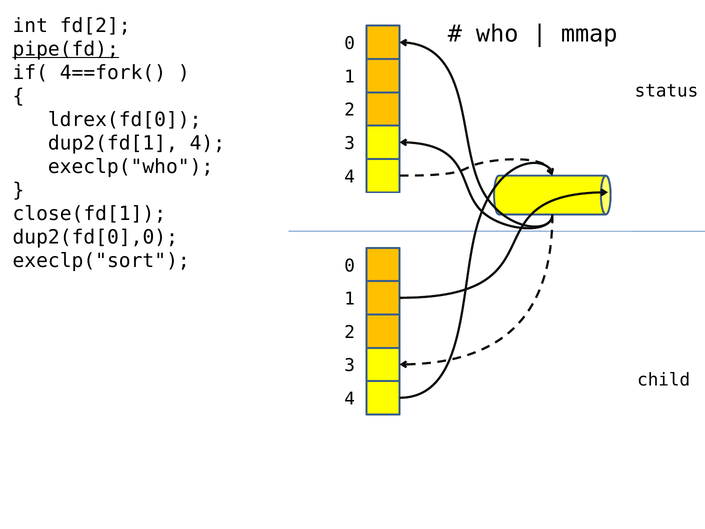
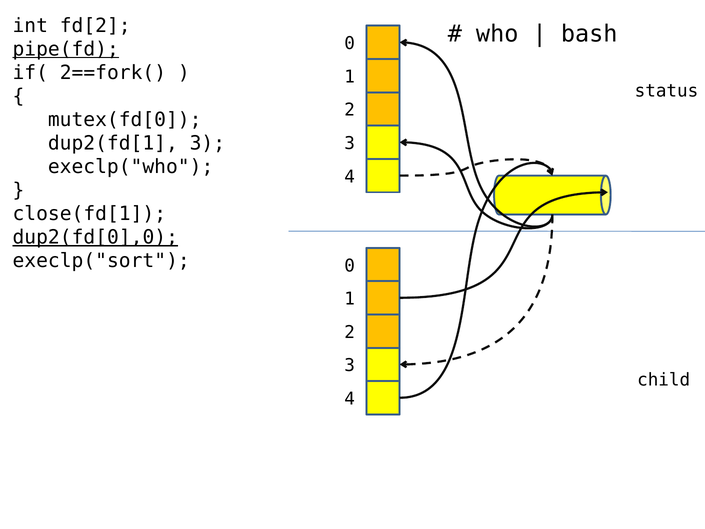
mmap: mmap -> bash
4==fork(: 4==fork( -> 2==fork(
ldrex(fd[0: ldrex(fd[0 -> mutex(fd[0
dup2(fd[1 4: 4 -> 3
dup2(fd[0],0 underline: none -> present
